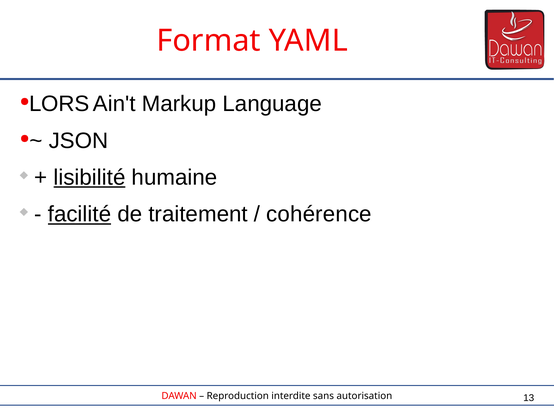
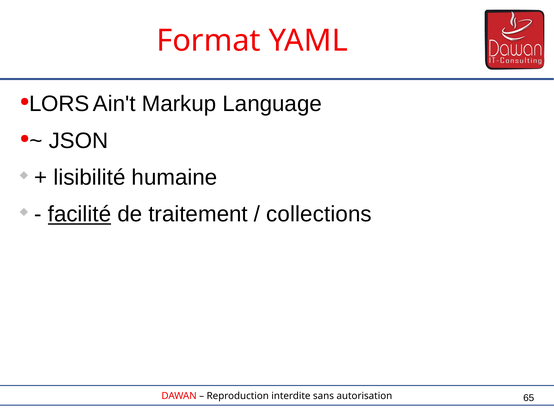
lisibilité underline: present -> none
cohérence: cohérence -> collections
13: 13 -> 65
